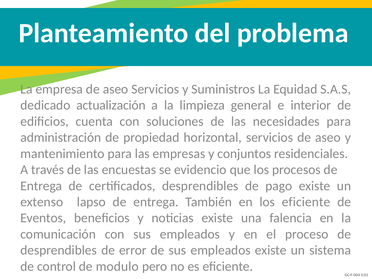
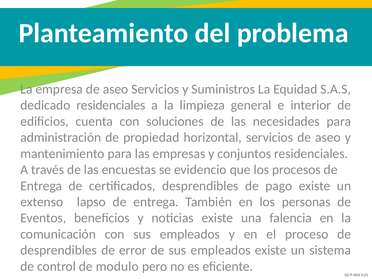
dedicado actualización: actualización -> residenciales
los eficiente: eficiente -> personas
